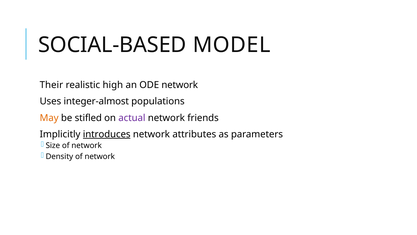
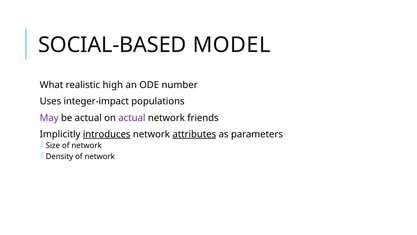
Their: Their -> What
ODE network: network -> number
integer-almost: integer-almost -> integer-impact
May colour: orange -> purple
be stifled: stifled -> actual
attributes underline: none -> present
